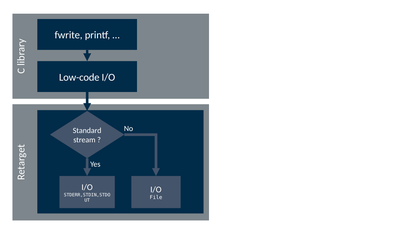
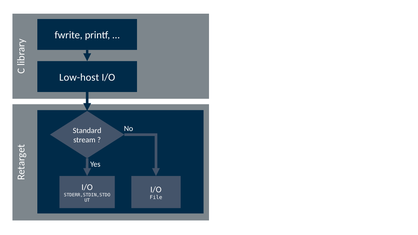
Low-code: Low-code -> Low-host
